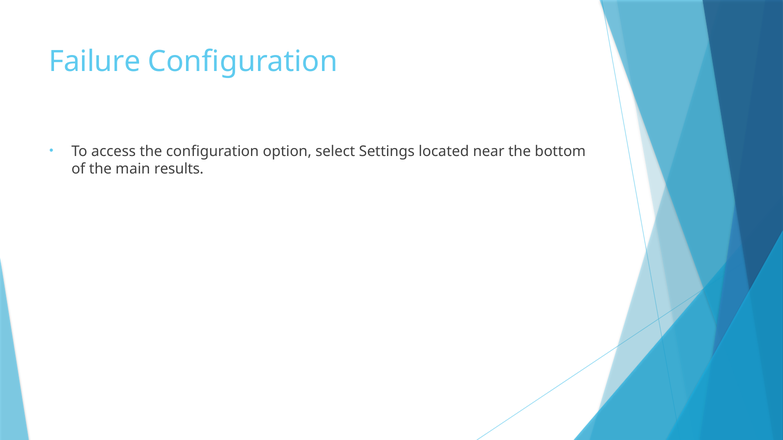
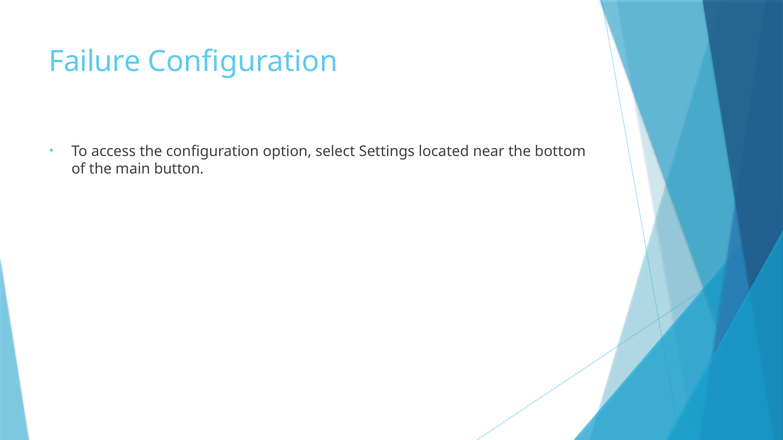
results: results -> button
